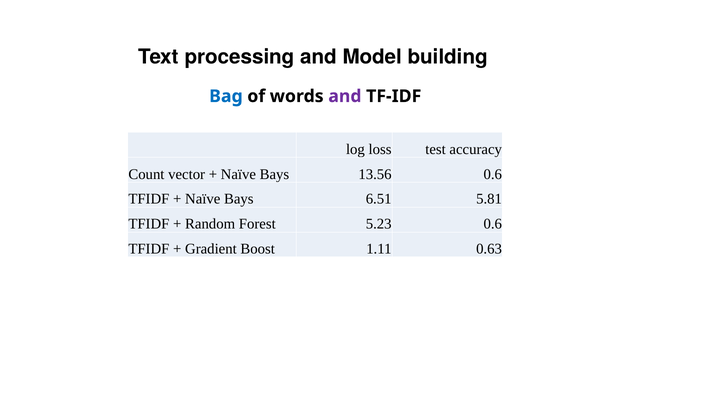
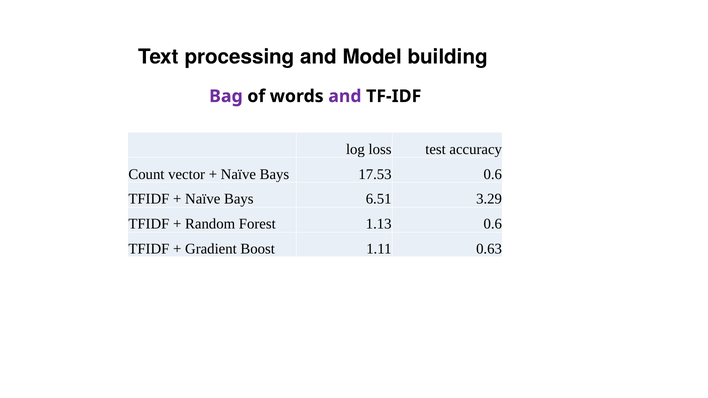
Bag colour: blue -> purple
13.56: 13.56 -> 17.53
5.81: 5.81 -> 3.29
5.23: 5.23 -> 1.13
